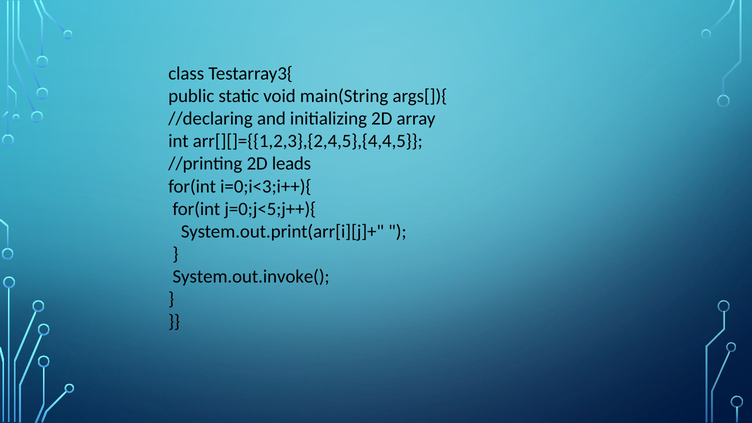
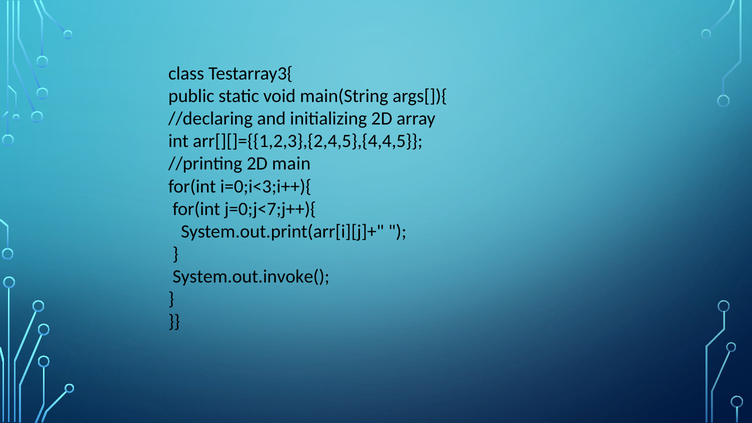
leads: leads -> main
j=0;j<5;j++){: j=0;j<5;j++){ -> j=0;j<7;j++){
